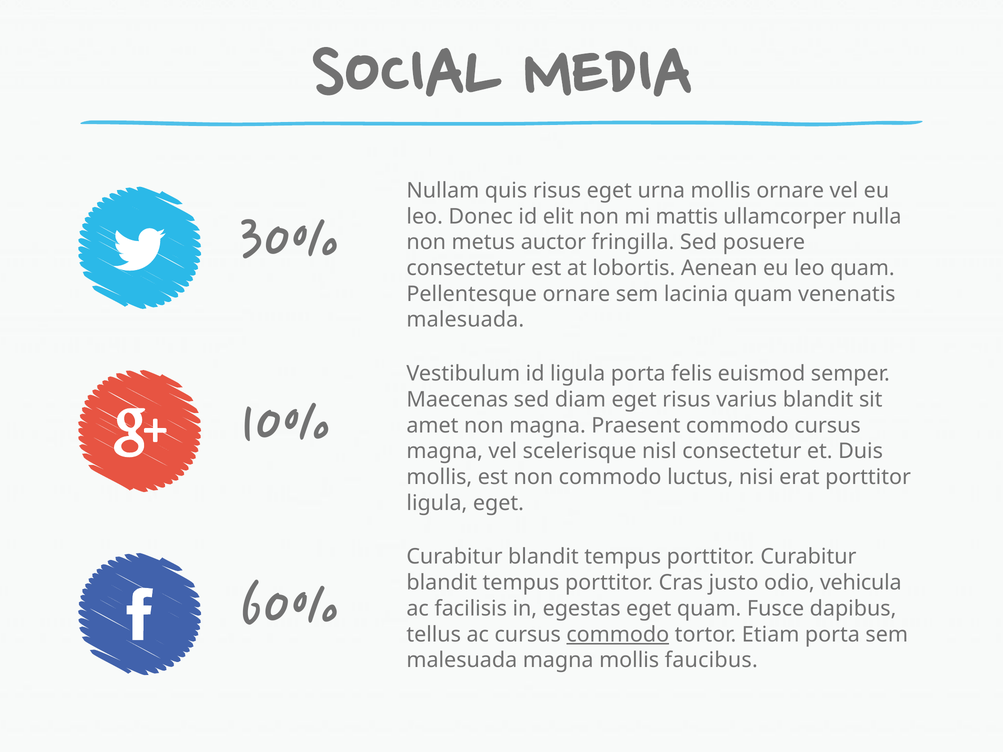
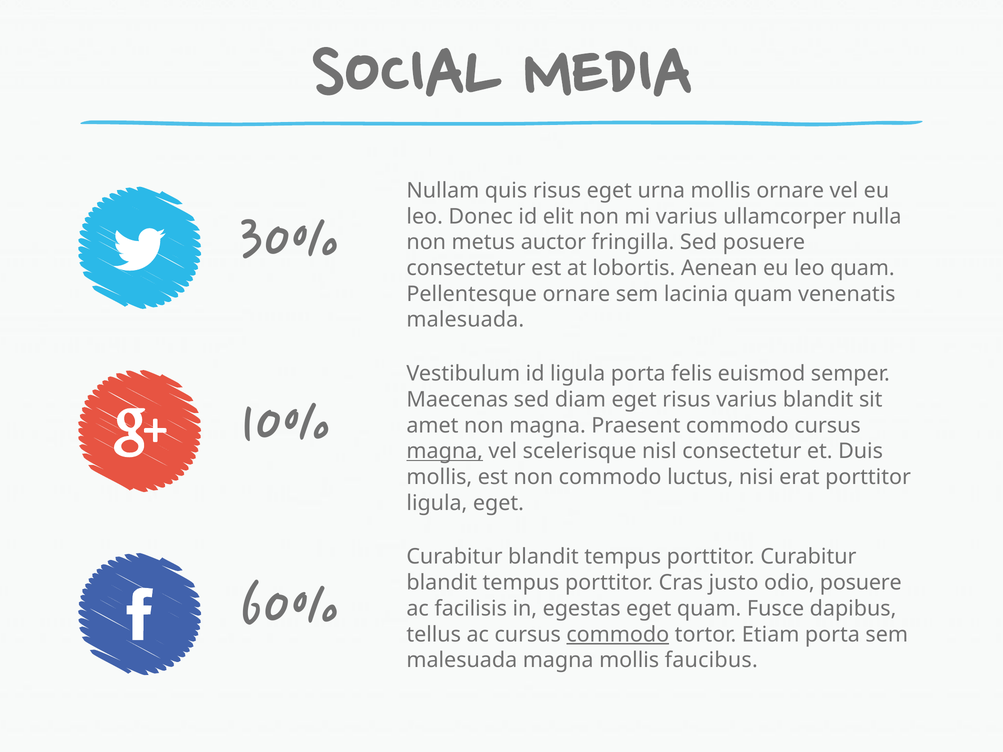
mi mattis: mattis -> varius
magna at (445, 451) underline: none -> present
odio vehicula: vehicula -> posuere
